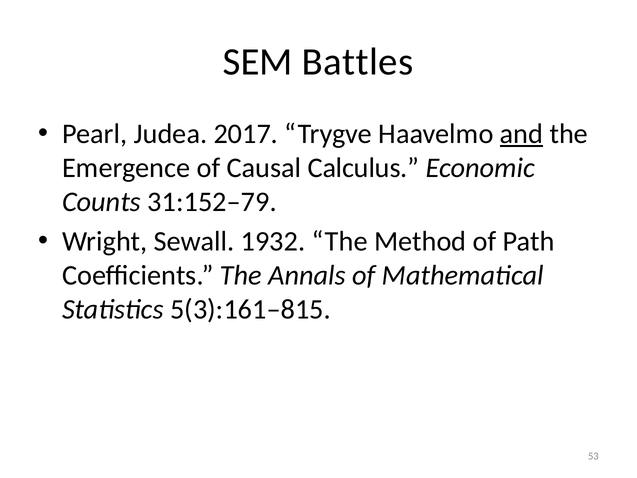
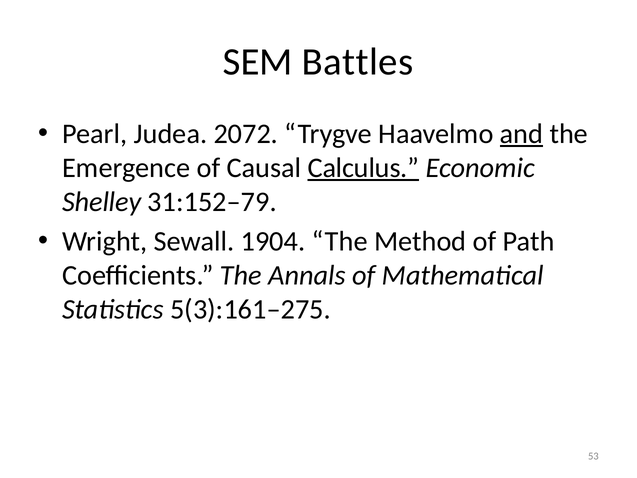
2017: 2017 -> 2072
Calculus underline: none -> present
Counts: Counts -> Shelley
1932: 1932 -> 1904
5(3):161–815: 5(3):161–815 -> 5(3):161–275
